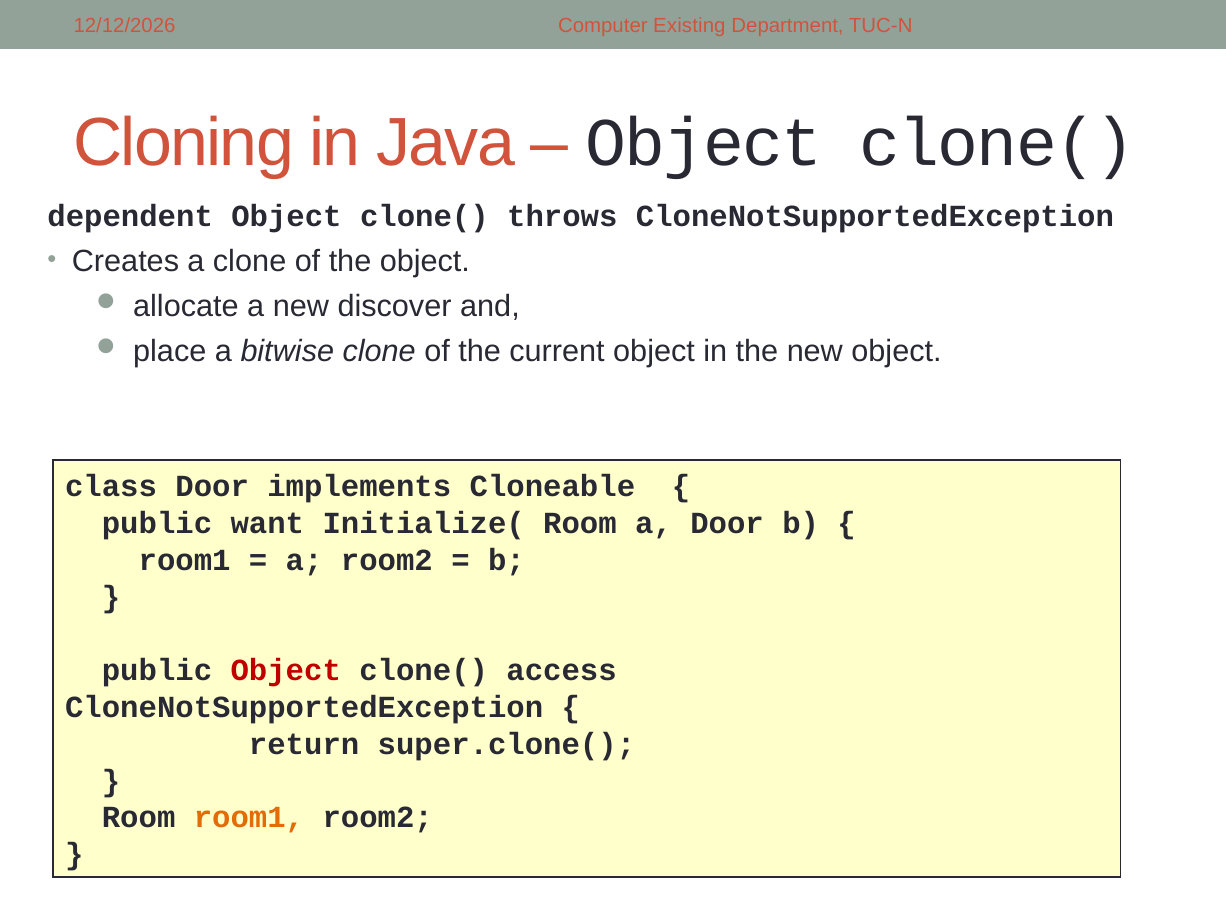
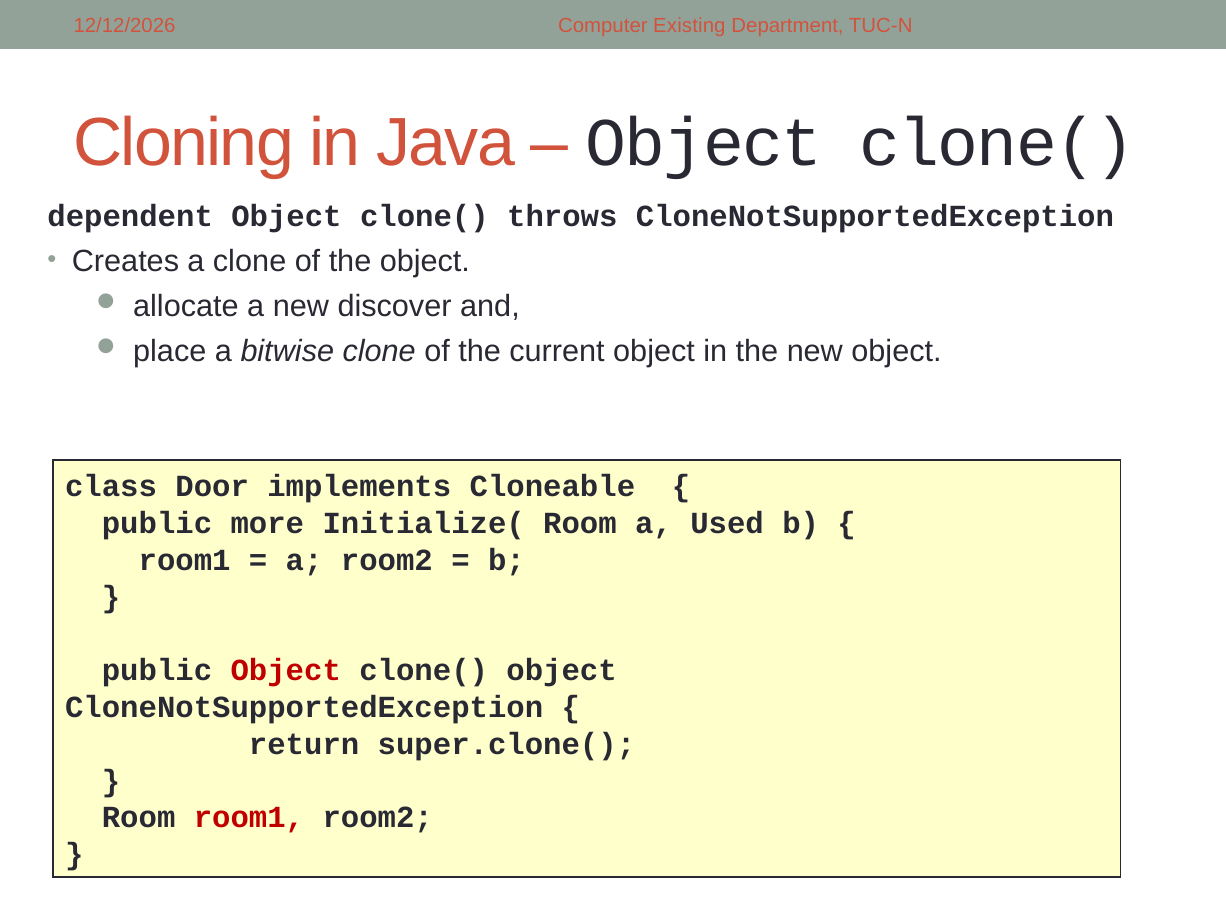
want: want -> more
a Door: Door -> Used
clone( access: access -> object
room1 at (249, 817) colour: orange -> red
